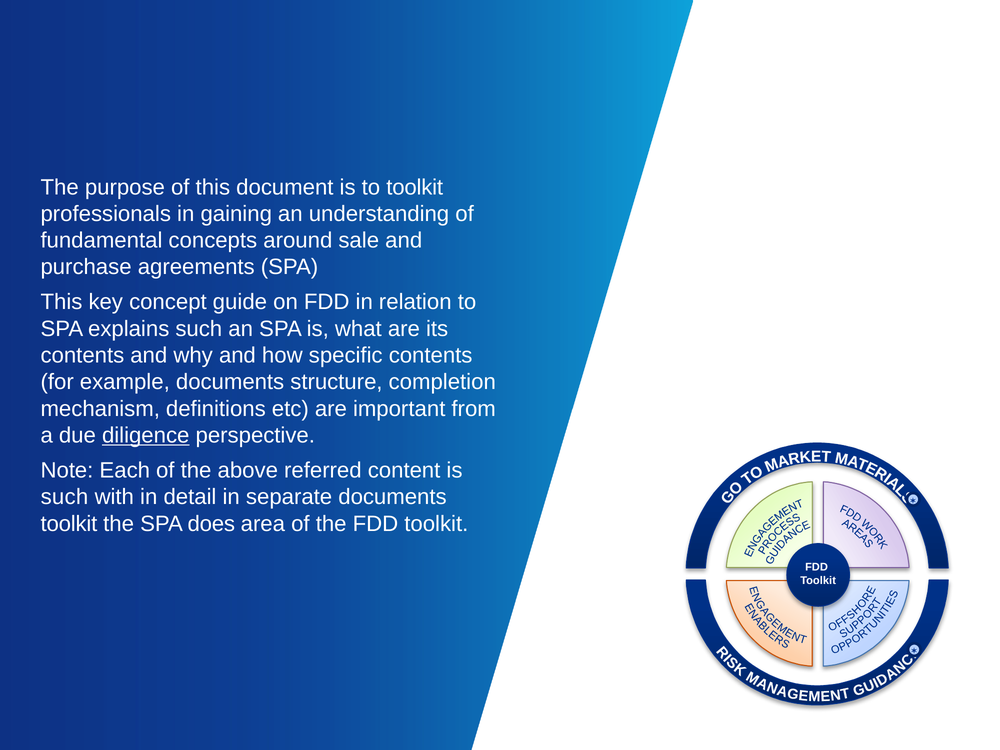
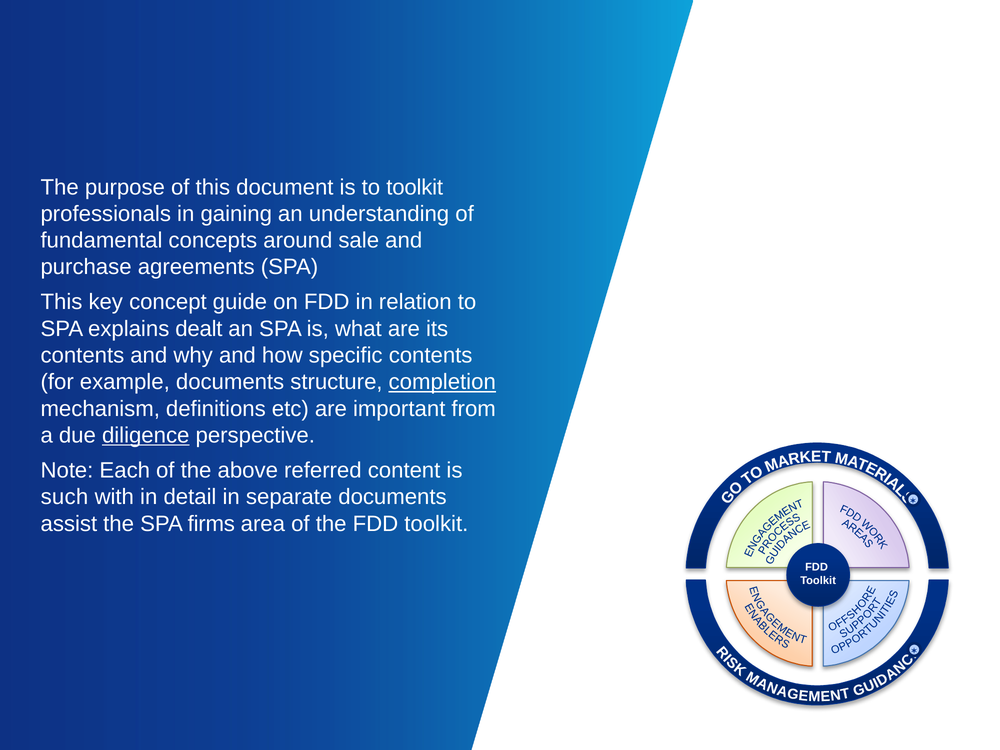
explains such: such -> dealt
completion underline: none -> present
toolkit at (69, 524): toolkit -> assist
does: does -> firms
